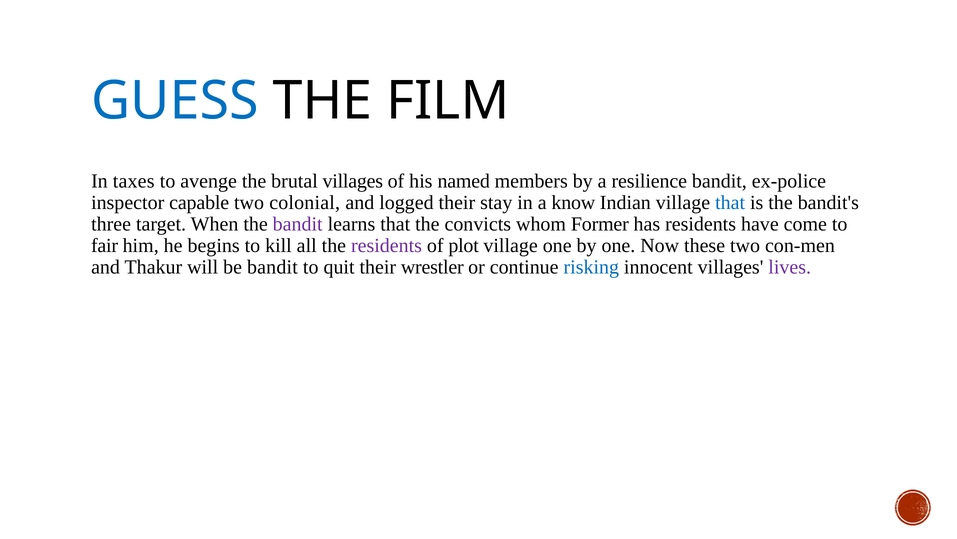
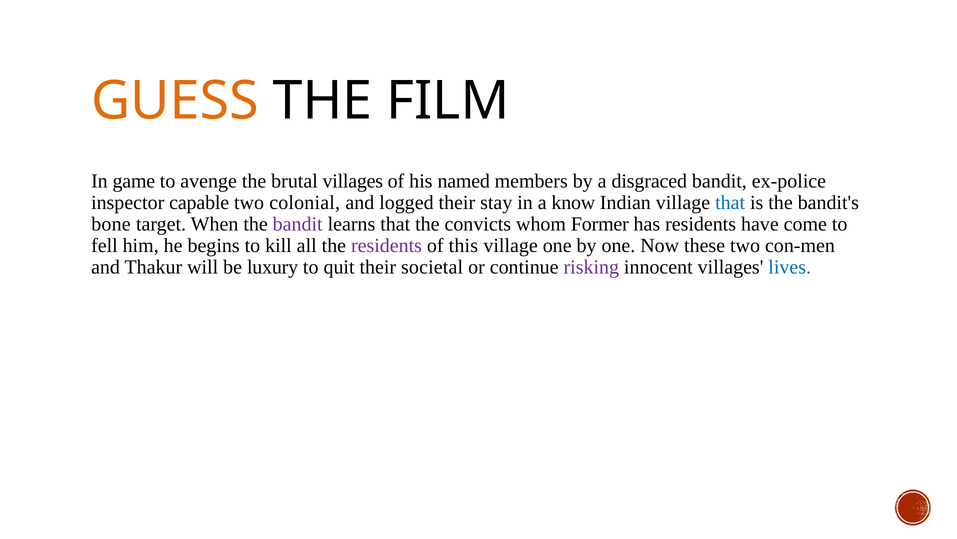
GUESS colour: blue -> orange
taxes: taxes -> game
resilience: resilience -> disgraced
three: three -> bone
fair: fair -> fell
plot: plot -> this
be bandit: bandit -> luxury
wrestler: wrestler -> societal
risking colour: blue -> purple
lives colour: purple -> blue
